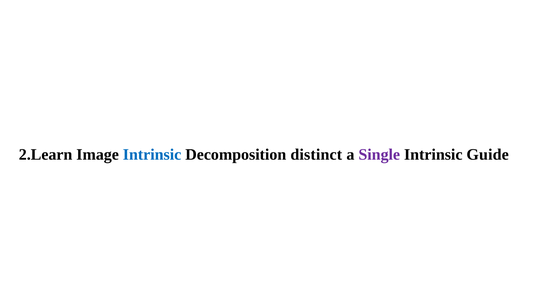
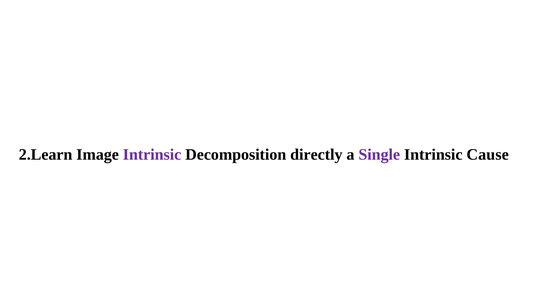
Intrinsic at (152, 155) colour: blue -> purple
distinct: distinct -> directly
Guide: Guide -> Cause
